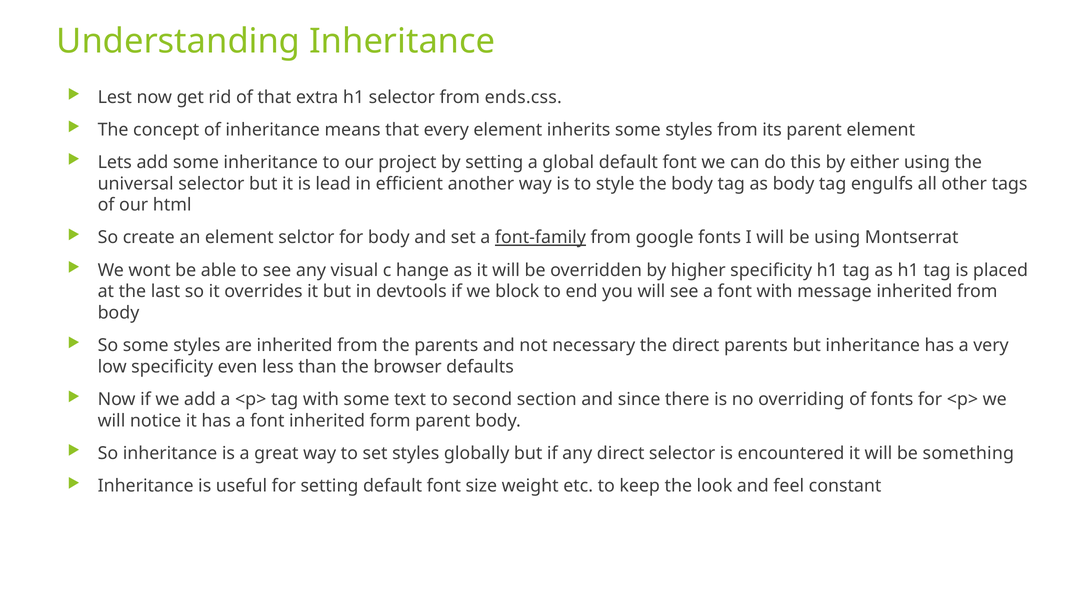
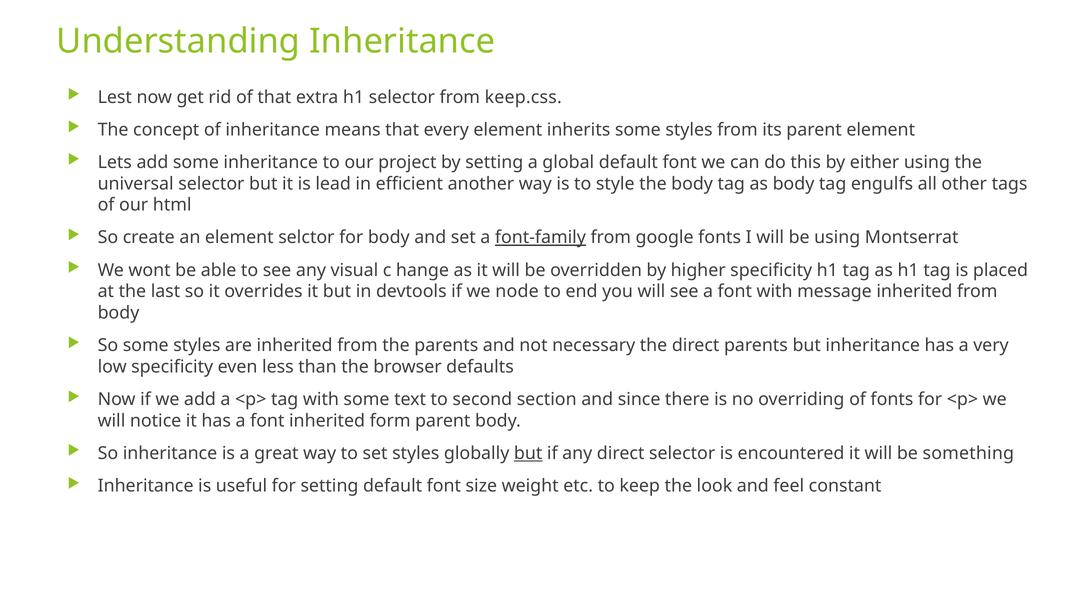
ends.css: ends.css -> keep.css
block: block -> node
but at (528, 454) underline: none -> present
